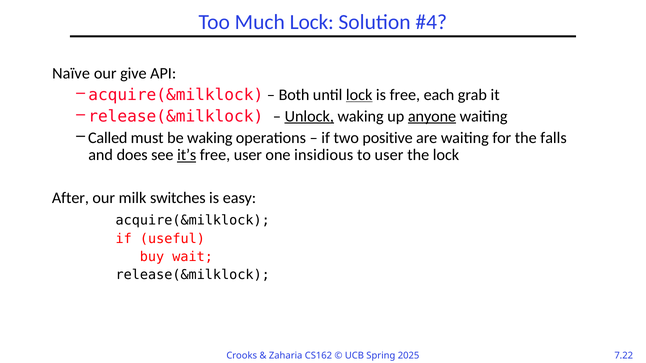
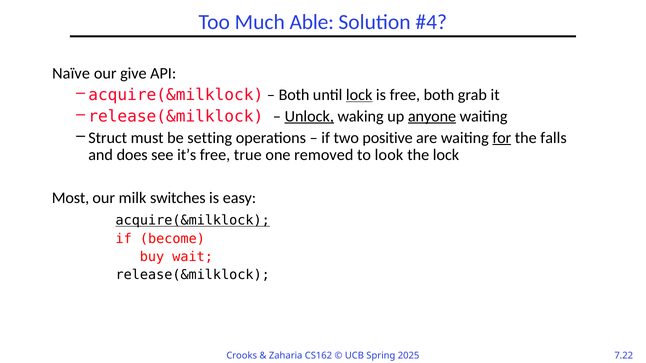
Much Lock: Lock -> Able
free each: each -> both
Called: Called -> Struct
be waking: waking -> setting
for underline: none -> present
it’s underline: present -> none
free user: user -> true
insidious: insidious -> removed
to user: user -> look
After: After -> Most
acquire(&milklock at (193, 221) underline: none -> present
useful: useful -> become
